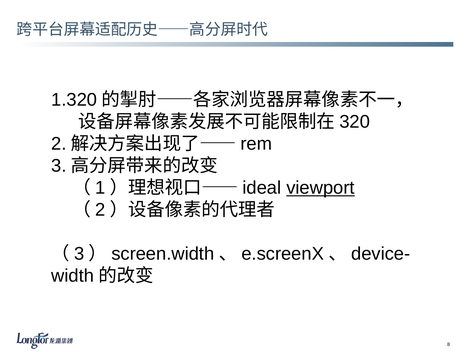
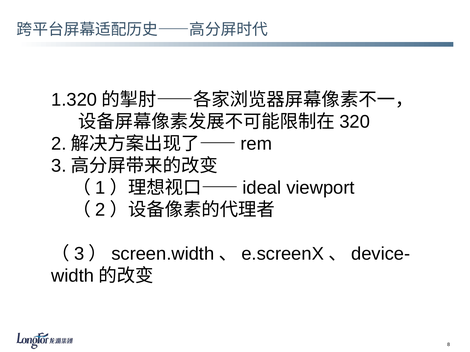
viewport underline: present -> none
